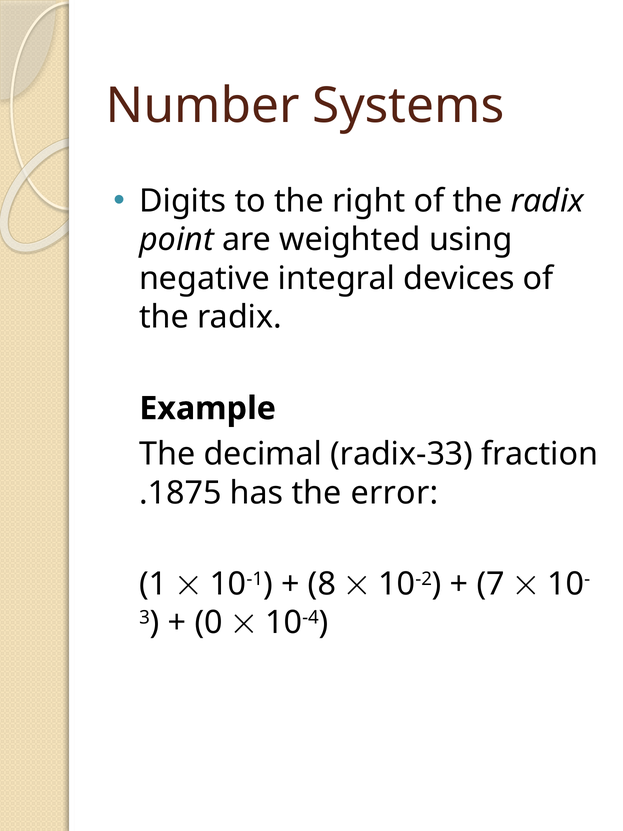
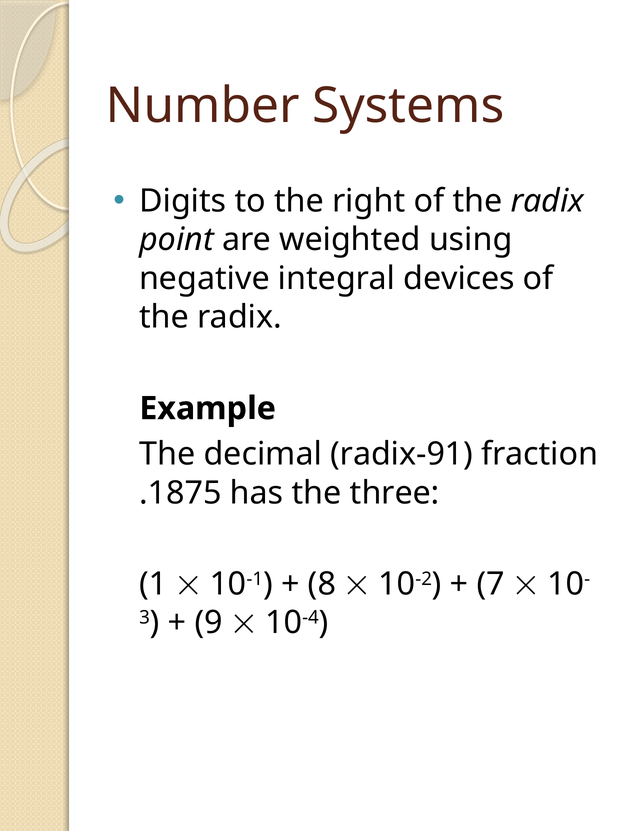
radix-33: radix-33 -> radix-91
error: error -> three
0: 0 -> 9
